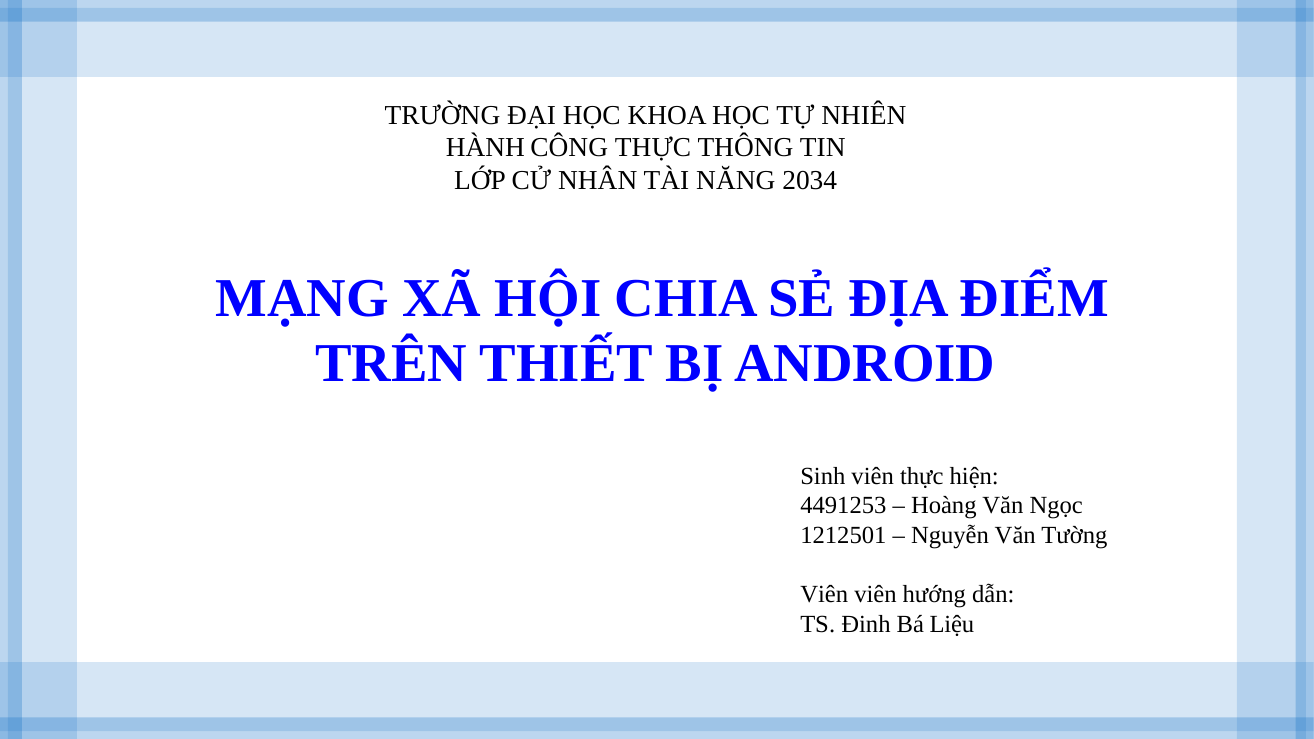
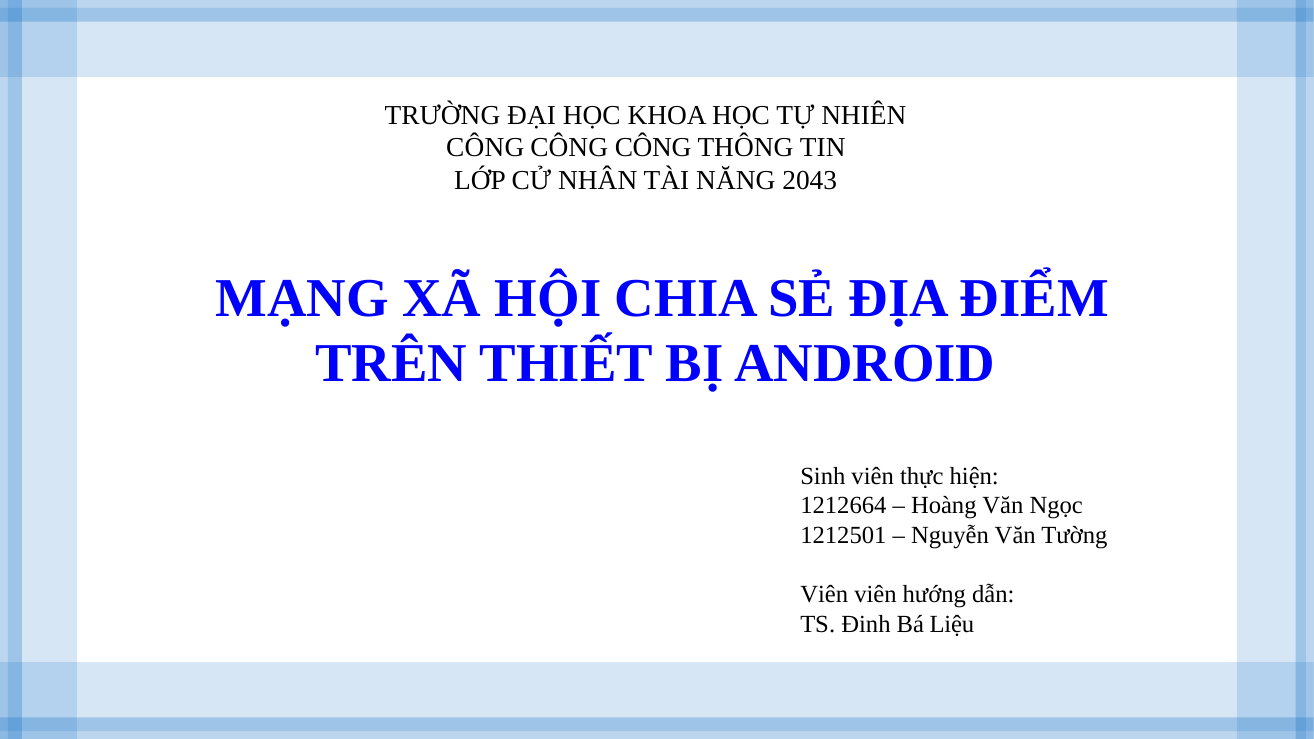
HÀNH at (485, 148): HÀNH -> CÔNG
THỰC at (653, 148): THỰC -> CÔNG
2034: 2034 -> 2043
4491253: 4491253 -> 1212664
